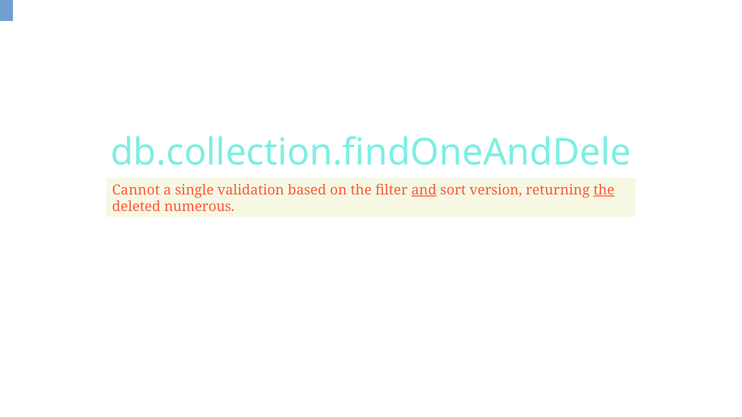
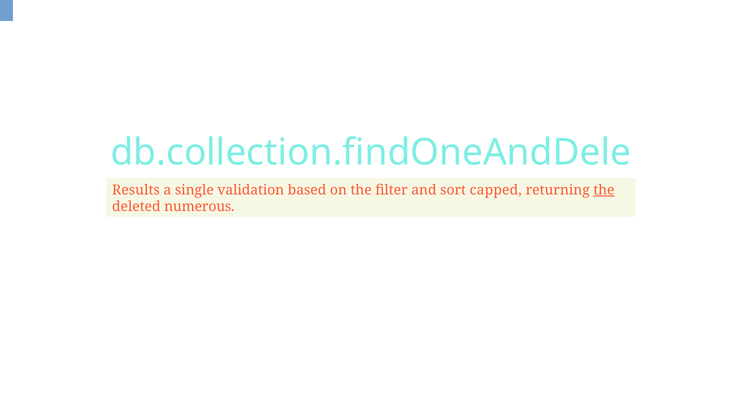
Cannot: Cannot -> Results
and underline: present -> none
version: version -> capped
